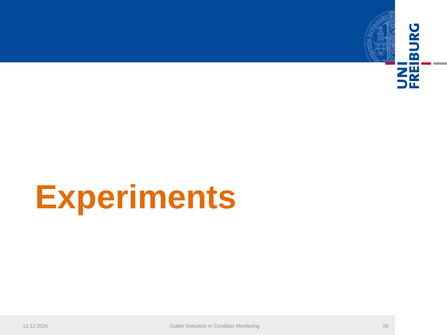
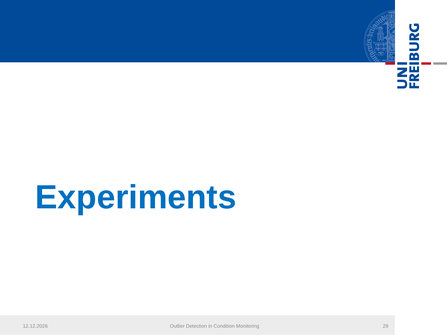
Experiments colour: orange -> blue
